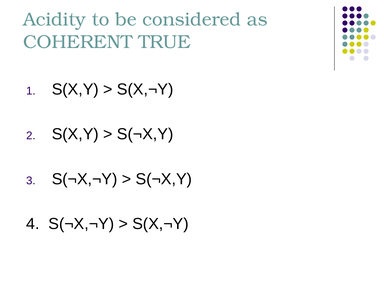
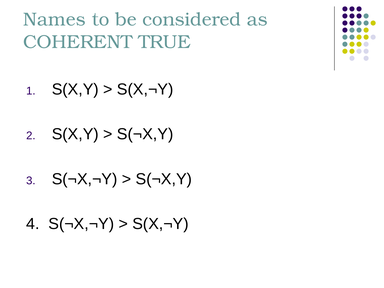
Acidity: Acidity -> Names
